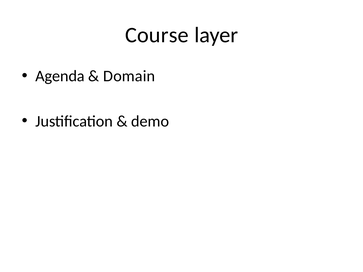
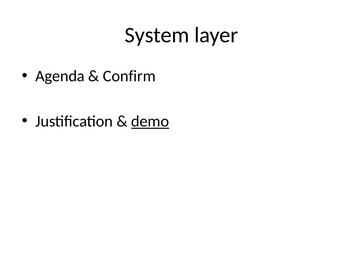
Course: Course -> System
Domain: Domain -> Confirm
demo underline: none -> present
